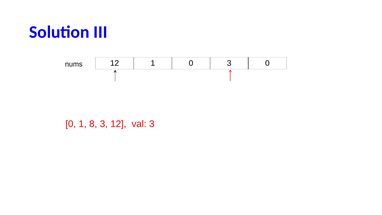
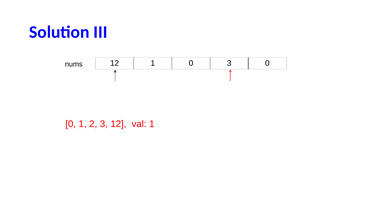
8: 8 -> 2
val 3: 3 -> 1
